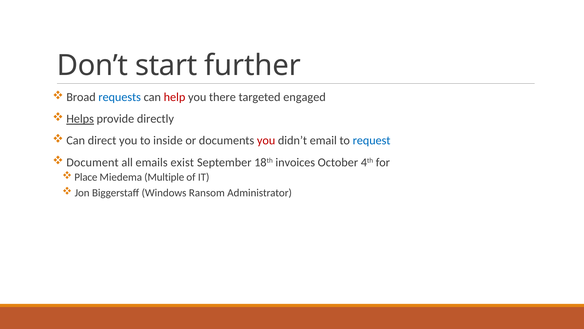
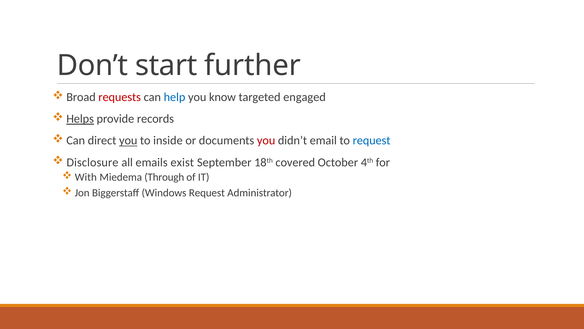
requests colour: blue -> red
help colour: red -> blue
there: there -> know
directly: directly -> records
you at (128, 140) underline: none -> present
Document: Document -> Disclosure
invoices: invoices -> covered
Place: Place -> With
Multiple: Multiple -> Through
Windows Ransom: Ransom -> Request
